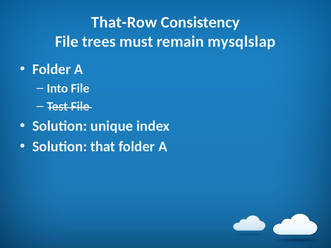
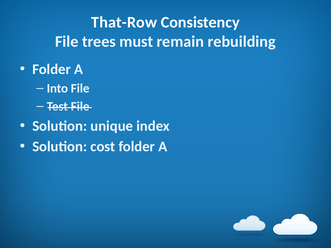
mysqlslap: mysqlslap -> rebuilding
that: that -> cost
